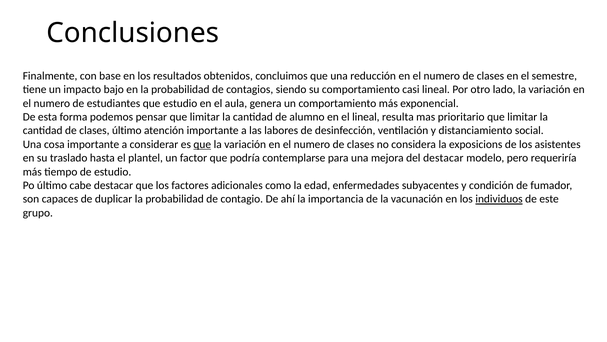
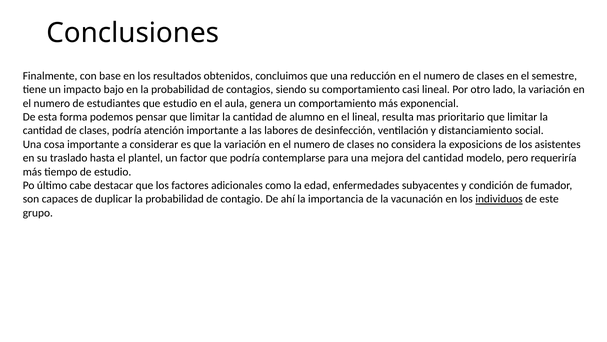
clases último: último -> podría
que at (202, 144) underline: present -> none
del destacar: destacar -> cantidad
